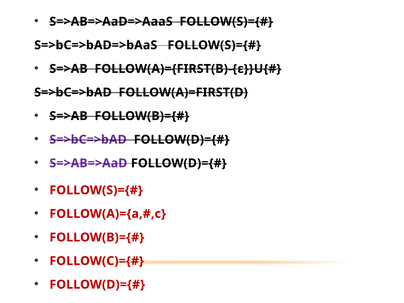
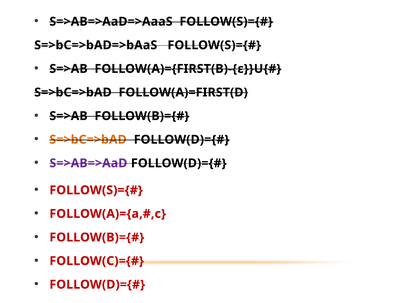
S=>bC=>bAD at (88, 140) colour: purple -> orange
